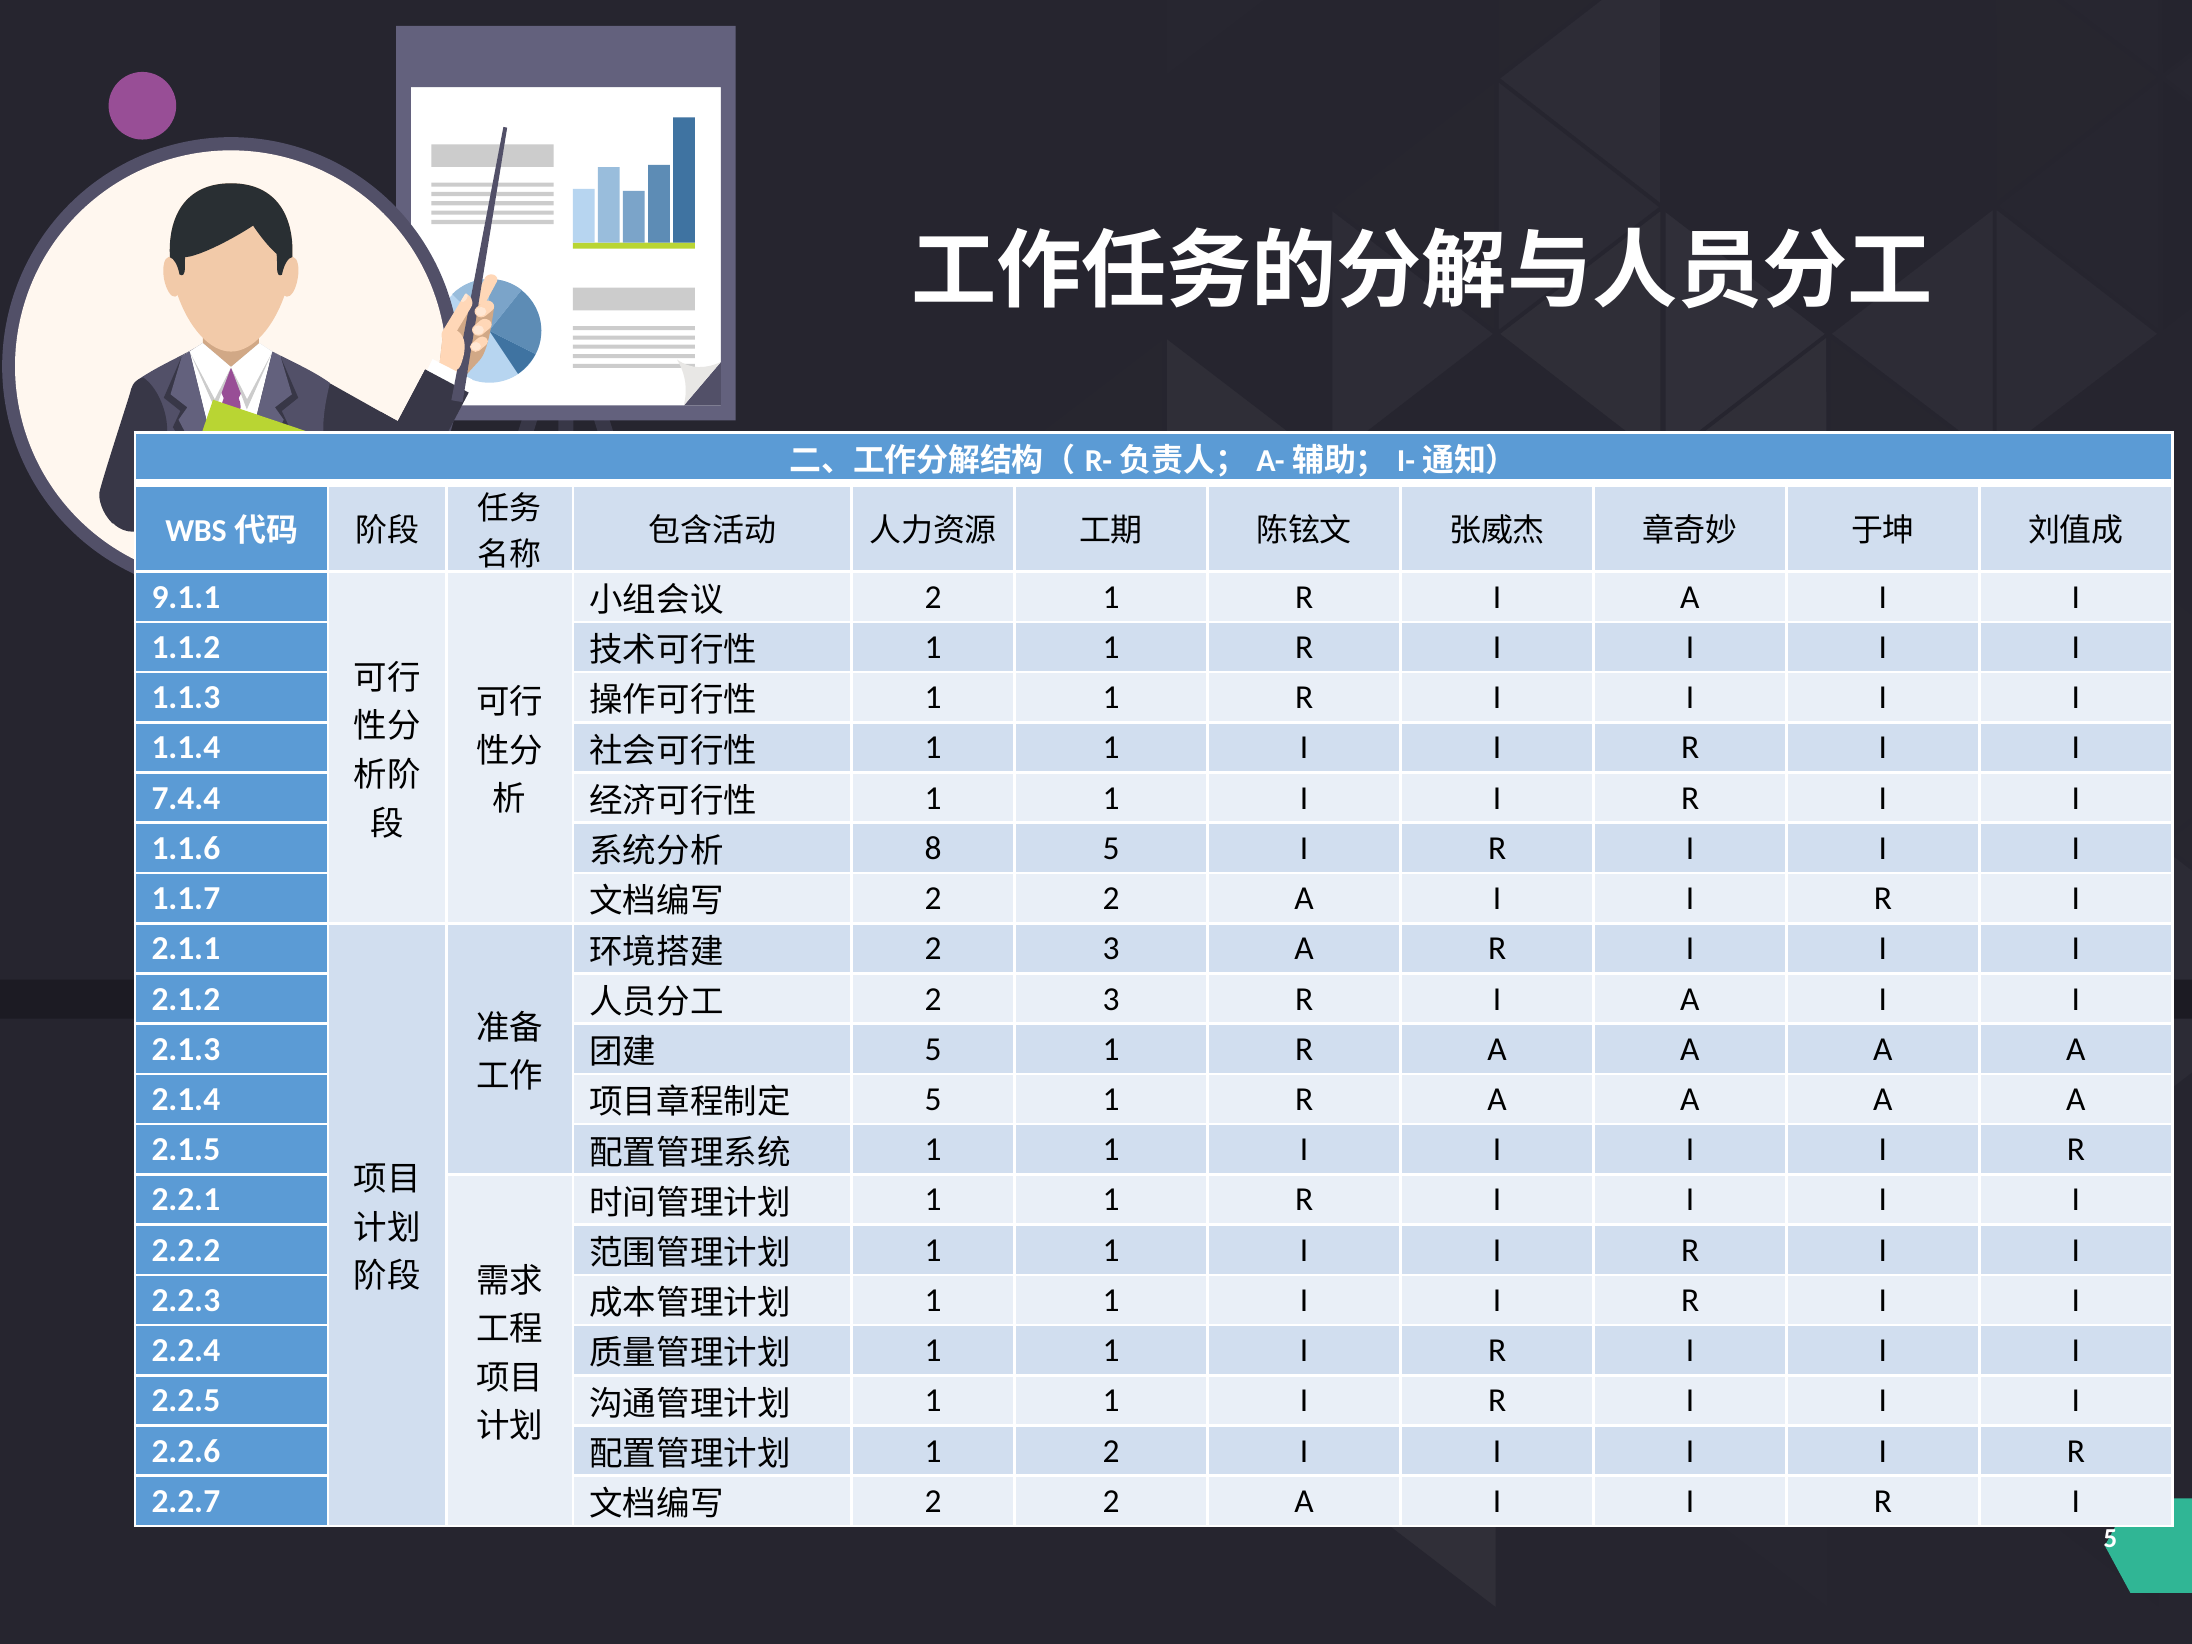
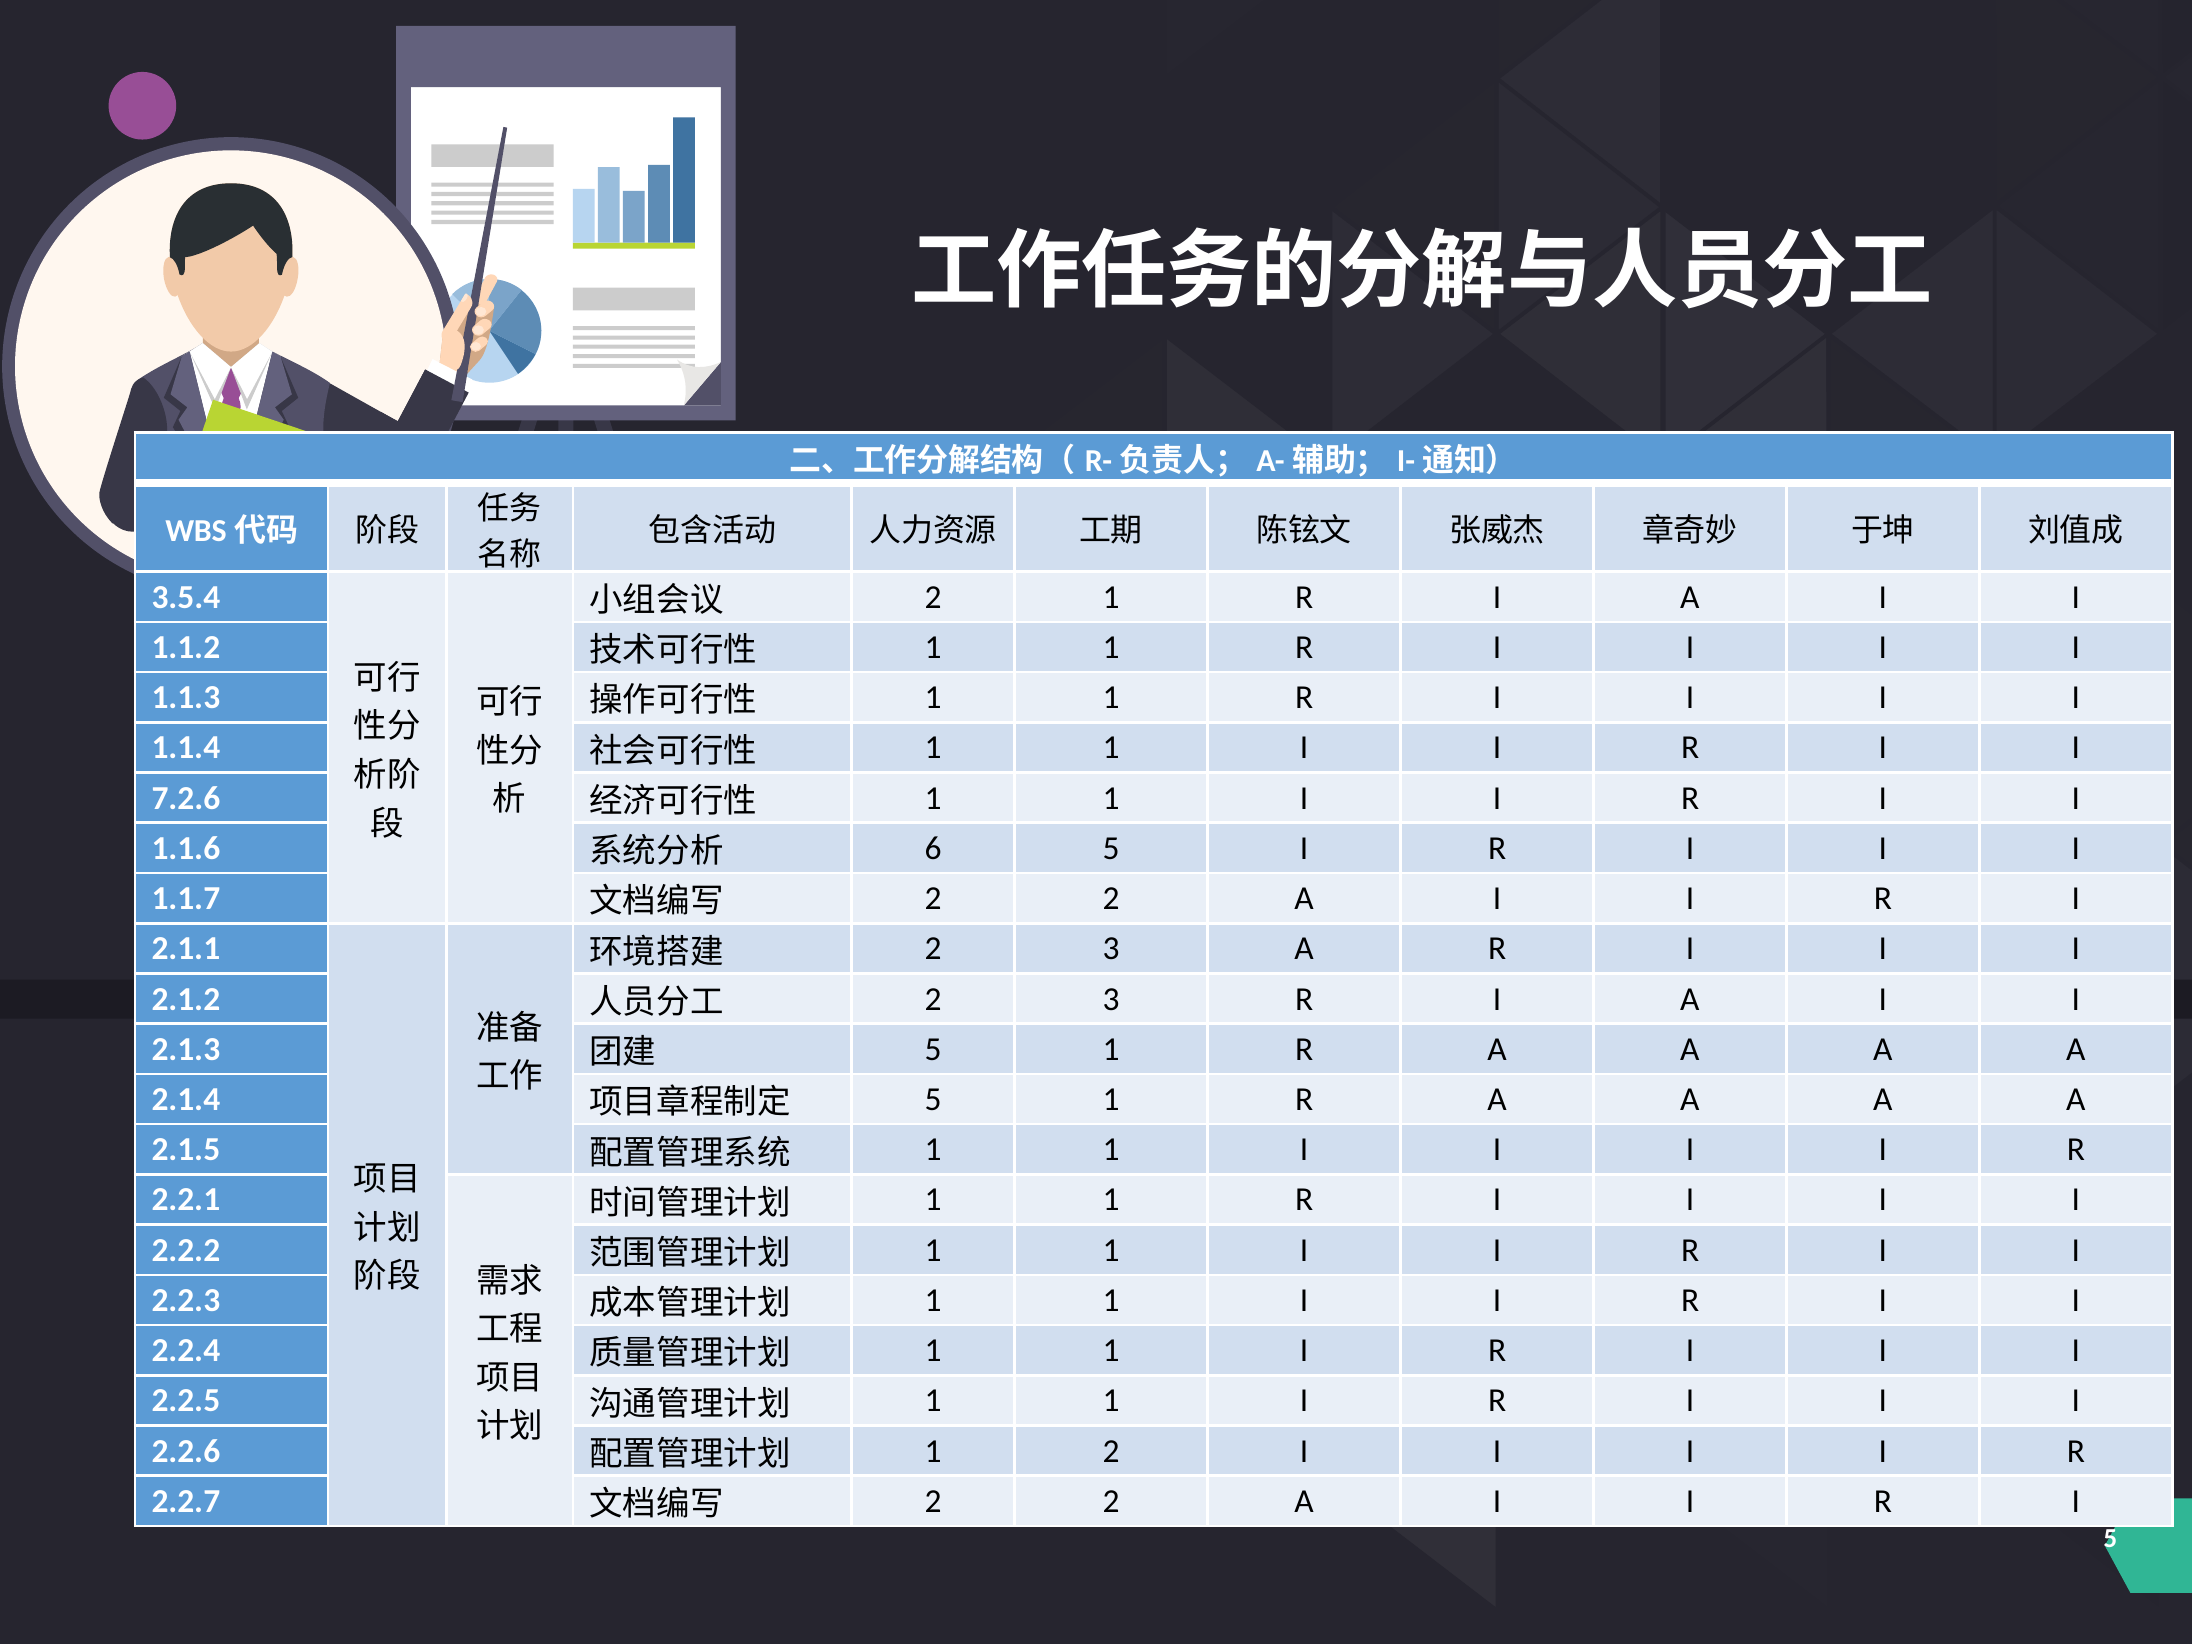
9.1.1: 9.1.1 -> 3.5.4
7.4.4: 7.4.4 -> 7.2.6
8: 8 -> 6
